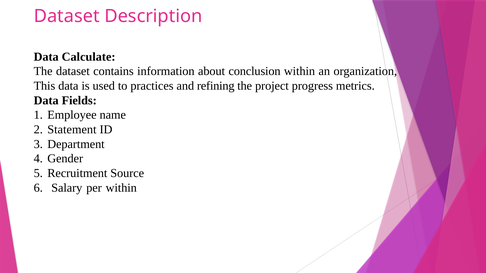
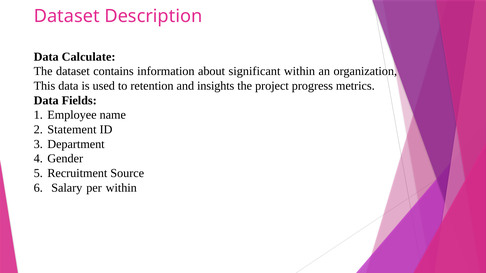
conclusion: conclusion -> significant
practices: practices -> retention
refining: refining -> insights
